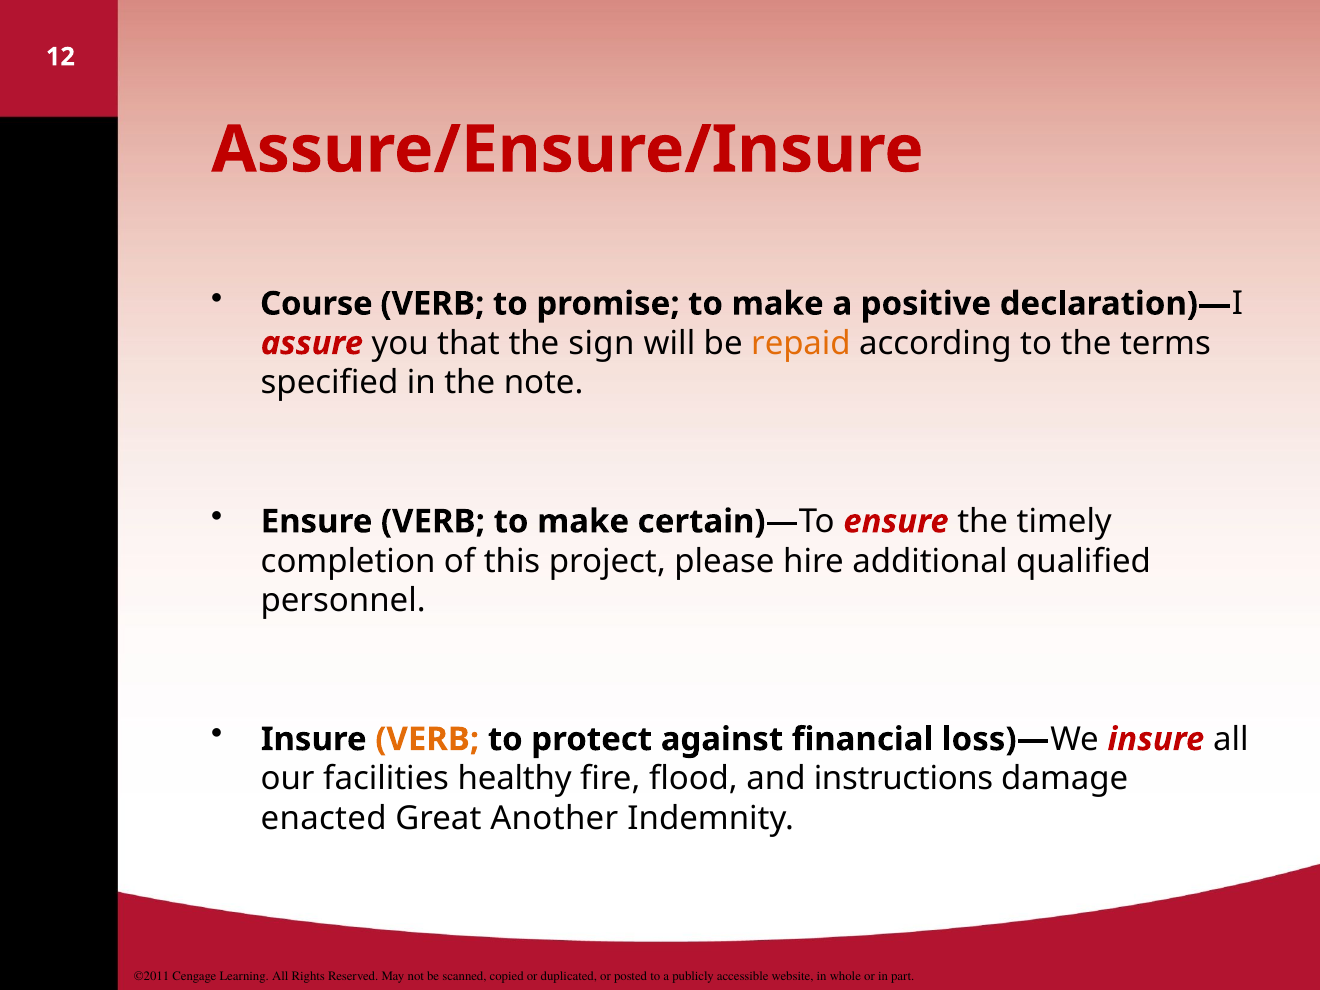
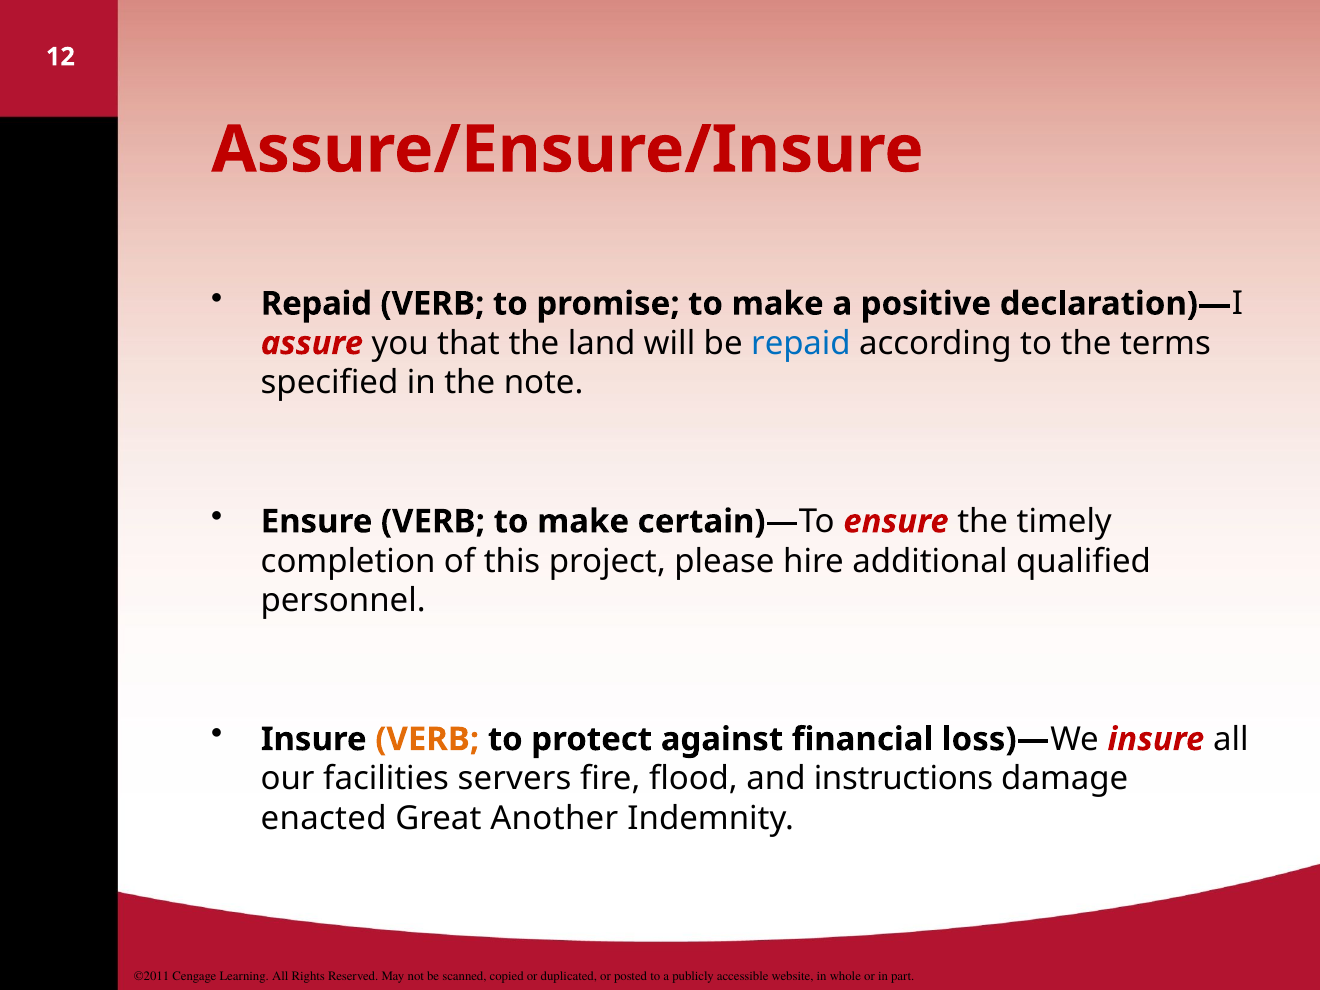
Course at (316, 304): Course -> Repaid
sign: sign -> land
repaid at (801, 343) colour: orange -> blue
healthy: healthy -> servers
